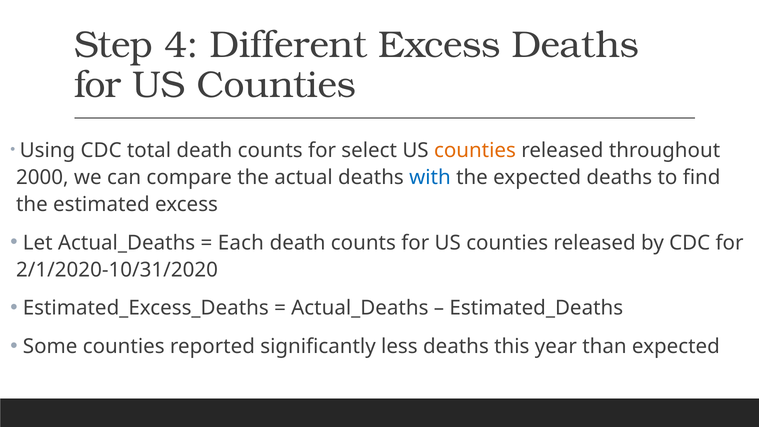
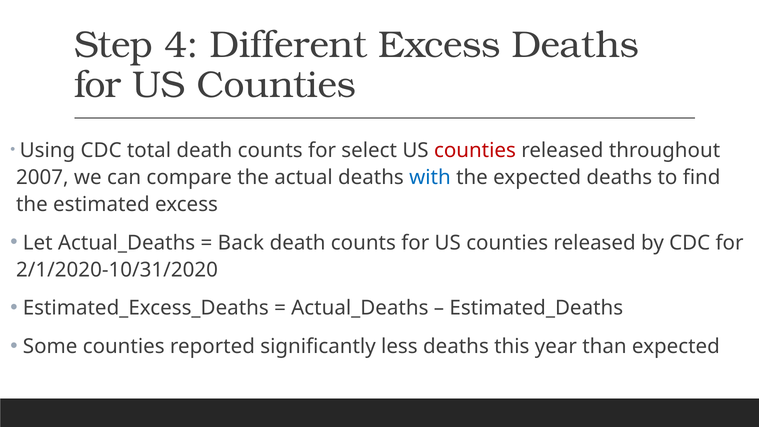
counties at (475, 150) colour: orange -> red
2000: 2000 -> 2007
Each: Each -> Back
